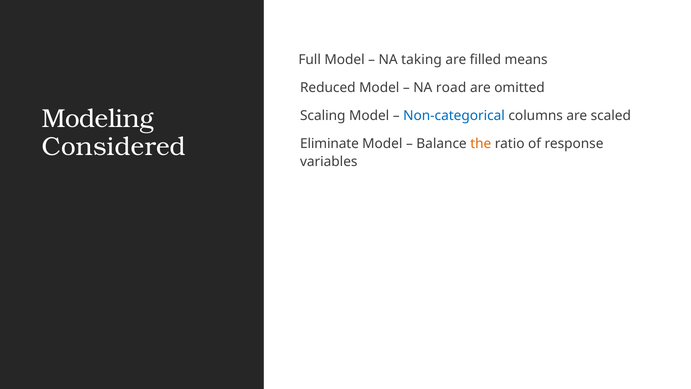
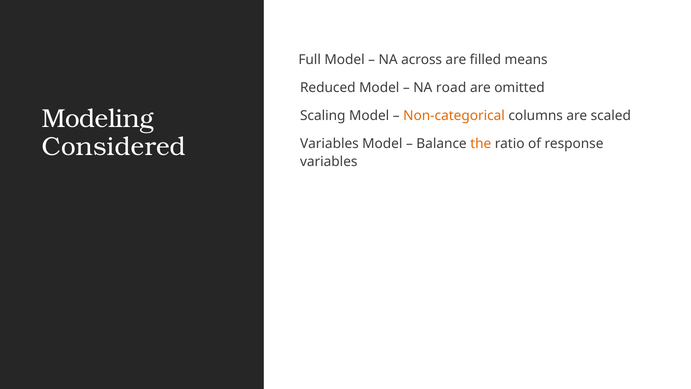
taking: taking -> across
Non-categorical colour: blue -> orange
Eliminate at (329, 144): Eliminate -> Variables
